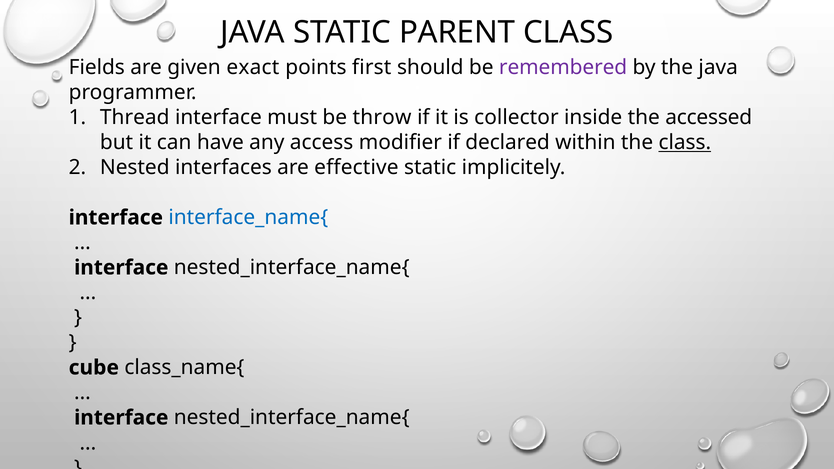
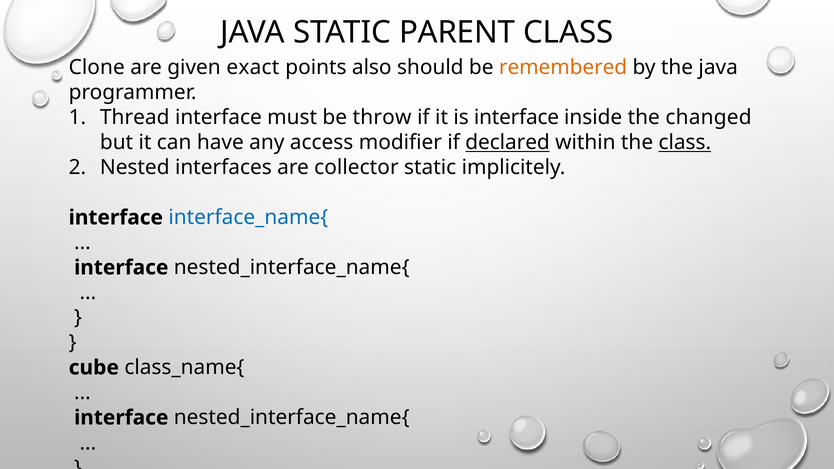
Fields: Fields -> Clone
first: first -> also
remembered colour: purple -> orange
is collector: collector -> interface
accessed: accessed -> changed
declared underline: none -> present
effective: effective -> collector
